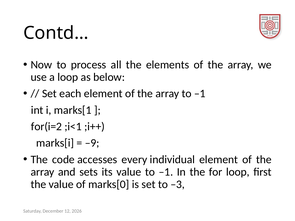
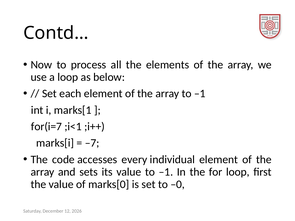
for(i=2: for(i=2 -> for(i=7
–9: –9 -> –7
–3: –3 -> –0
